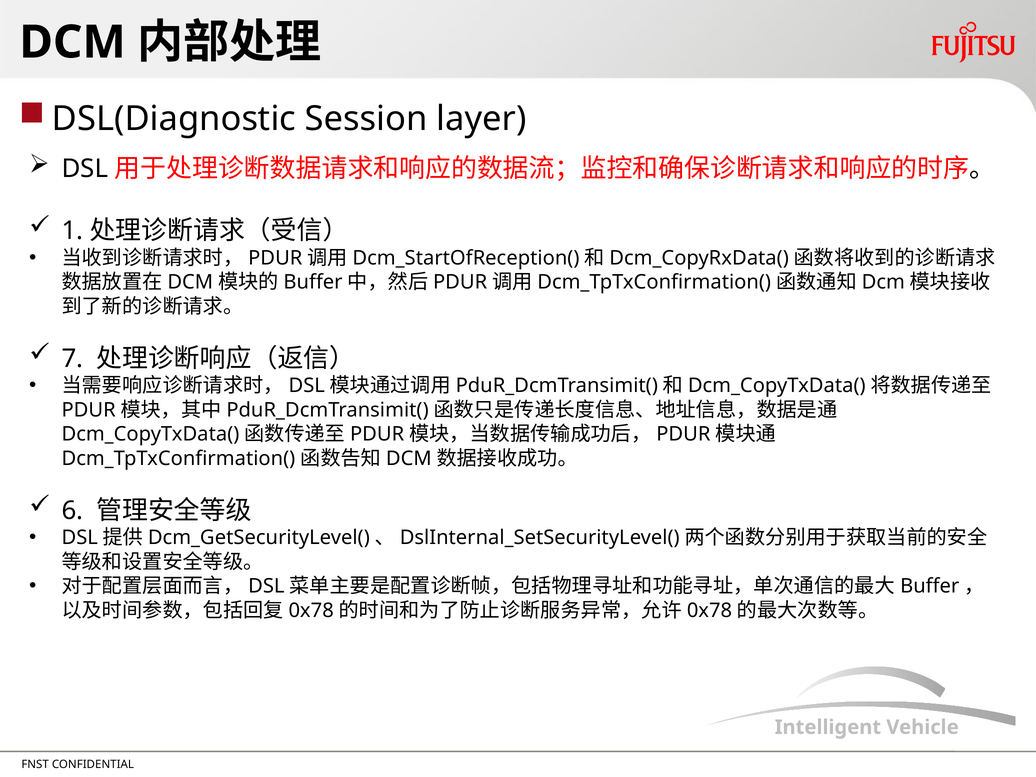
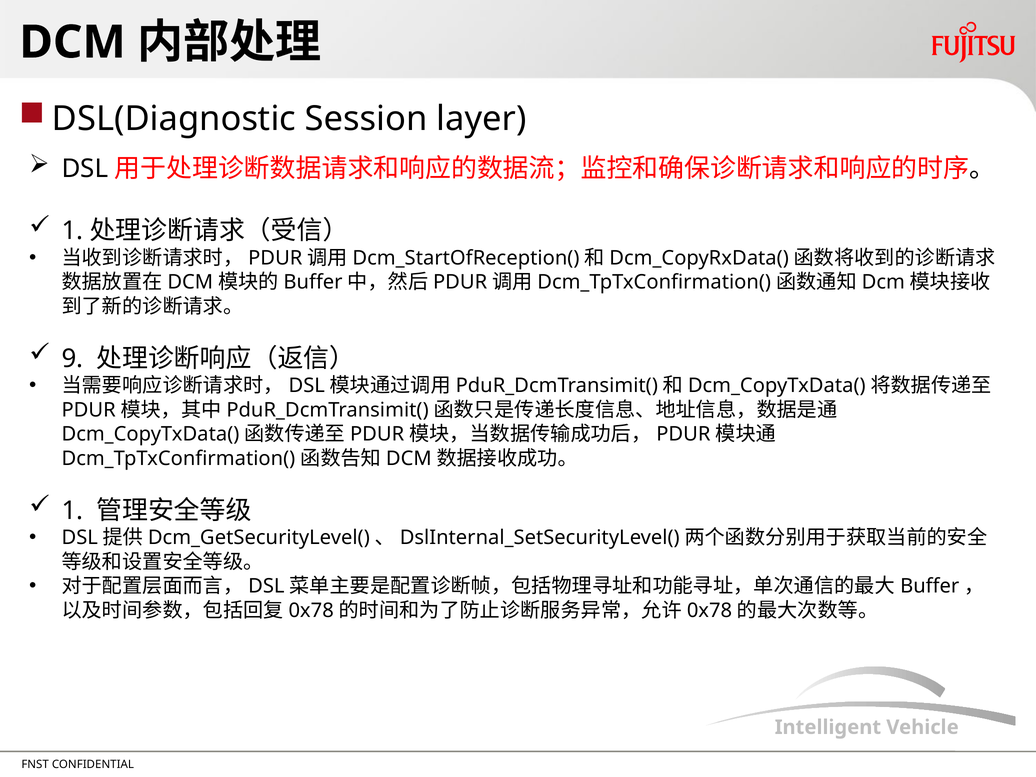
7: 7 -> 9
6: 6 -> 1
